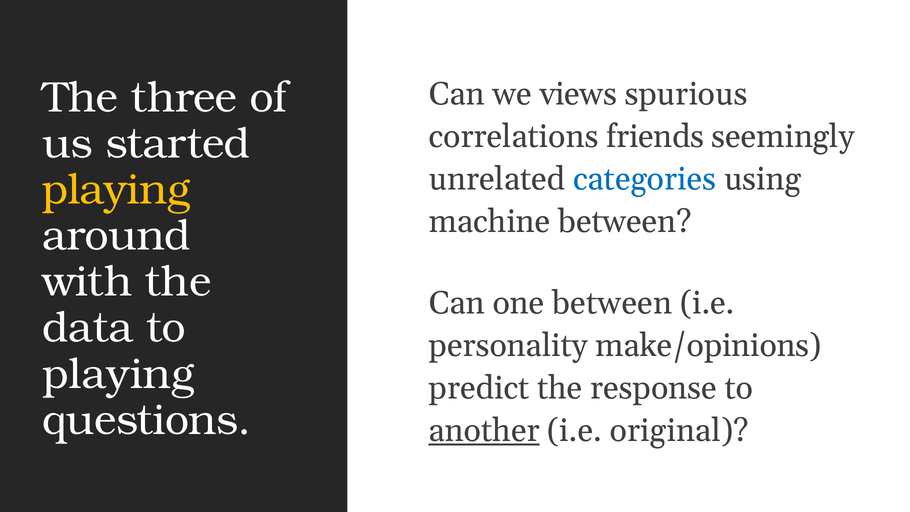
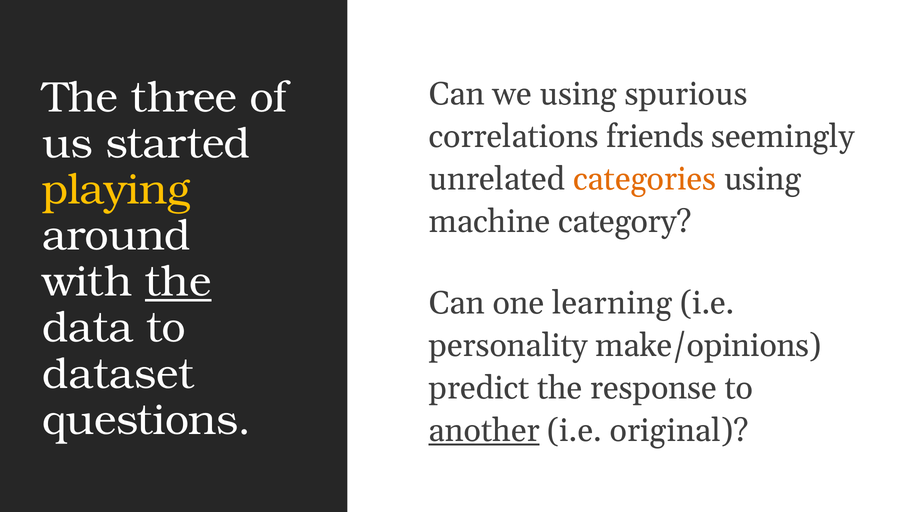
we views: views -> using
categories colour: blue -> orange
machine between: between -> category
the at (178, 282) underline: none -> present
one between: between -> learning
playing at (118, 374): playing -> dataset
